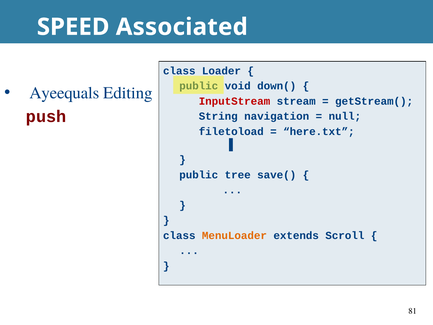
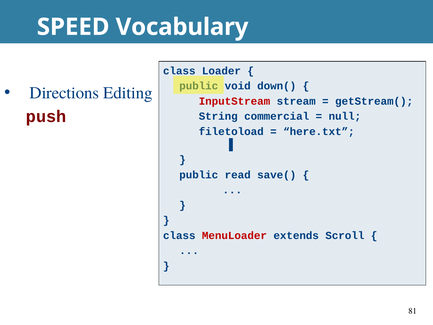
Associated: Associated -> Vocabulary
Ayeequals: Ayeequals -> Directions
navigation: navigation -> commercial
tree: tree -> read
MenuLoader colour: orange -> red
